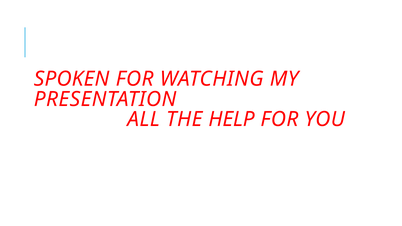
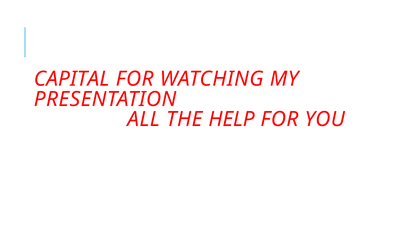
SPOKEN: SPOKEN -> CAPITAL
